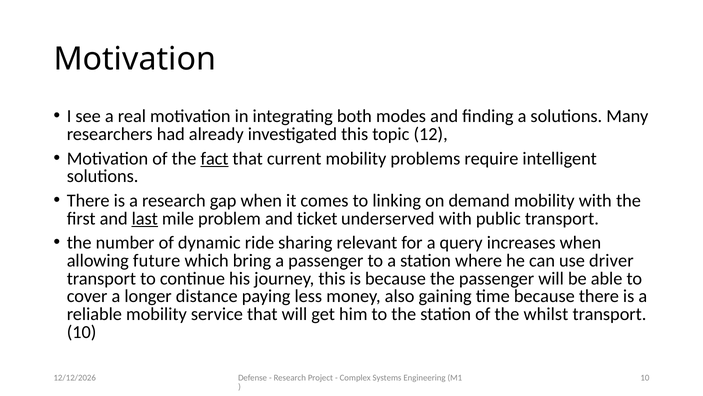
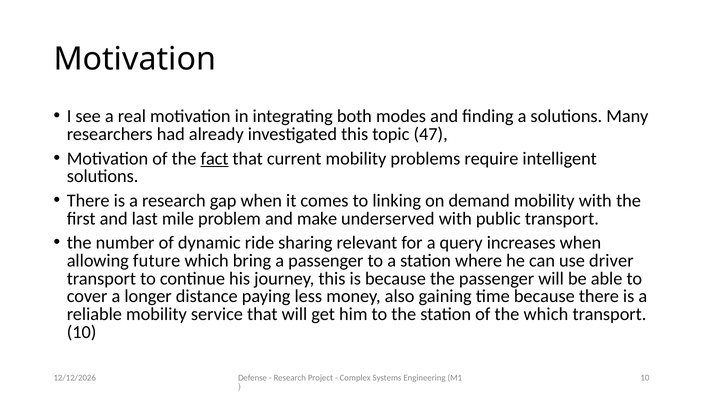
12: 12 -> 47
last underline: present -> none
ticket: ticket -> make
the whilst: whilst -> which
